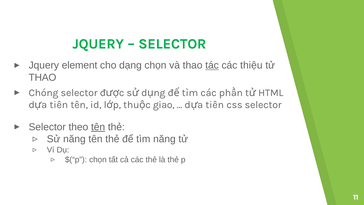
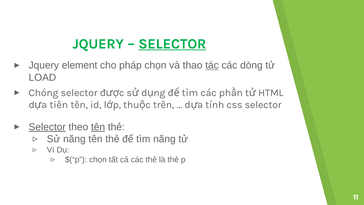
SELECTOR at (172, 44) underline: none -> present
dạng: dạng -> pháp
thiệu: thiệu -> dòng
THAO at (42, 77): THAO -> LOAD
giao: giao -> trên
tiên at (215, 105): tiên -> tính
Selector at (47, 127) underline: none -> present
